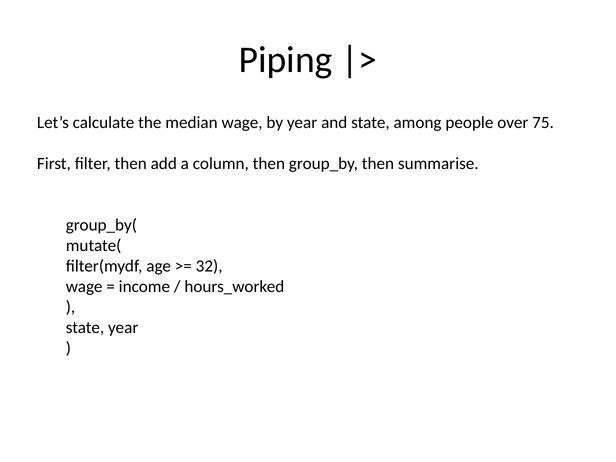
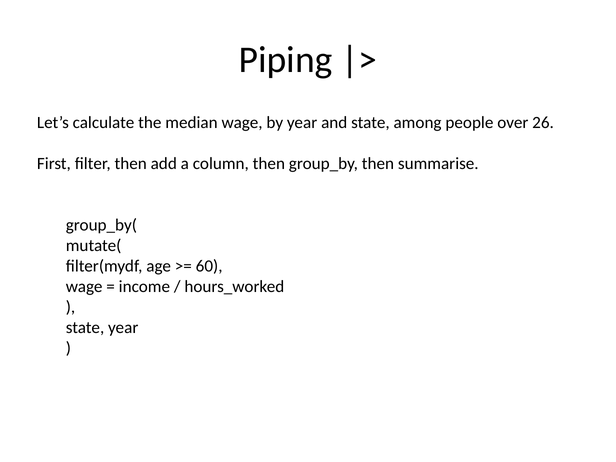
75: 75 -> 26
32: 32 -> 60
